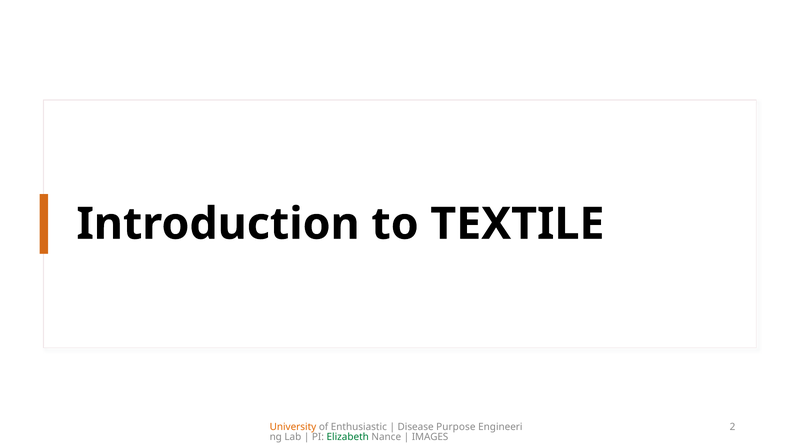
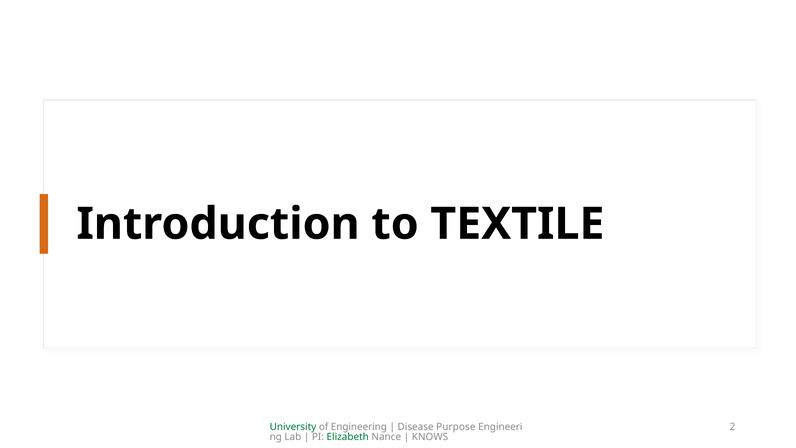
University colour: orange -> green
Enthusiastic: Enthusiastic -> Engineering
IMAGES: IMAGES -> KNOWS
